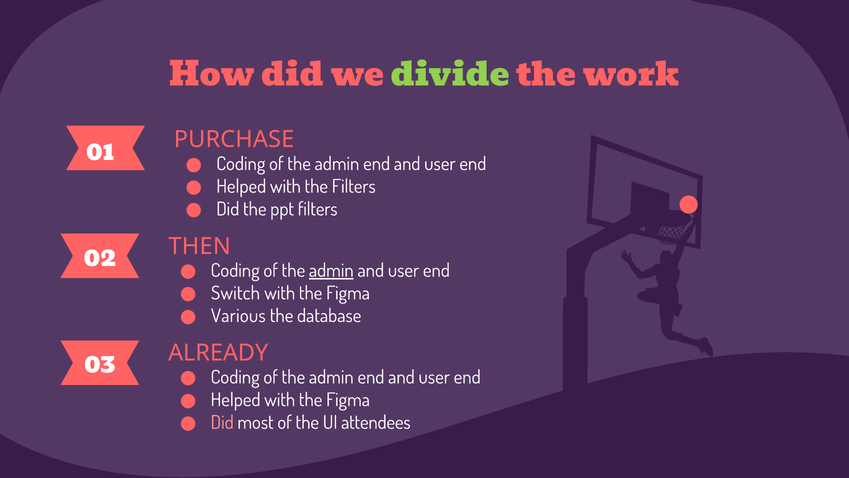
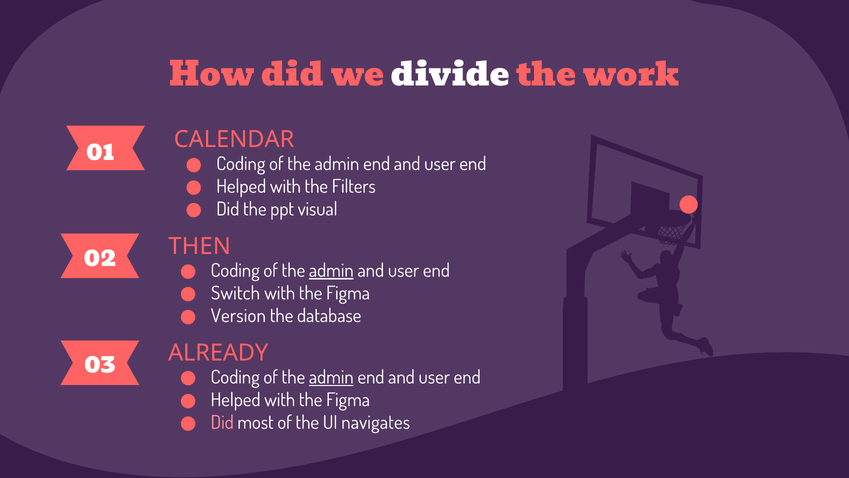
divide colour: light green -> white
PURCHASE: PURCHASE -> CALENDAR
ppt filters: filters -> visual
Various: Various -> Version
admin at (331, 377) underline: none -> present
attendees: attendees -> navigates
